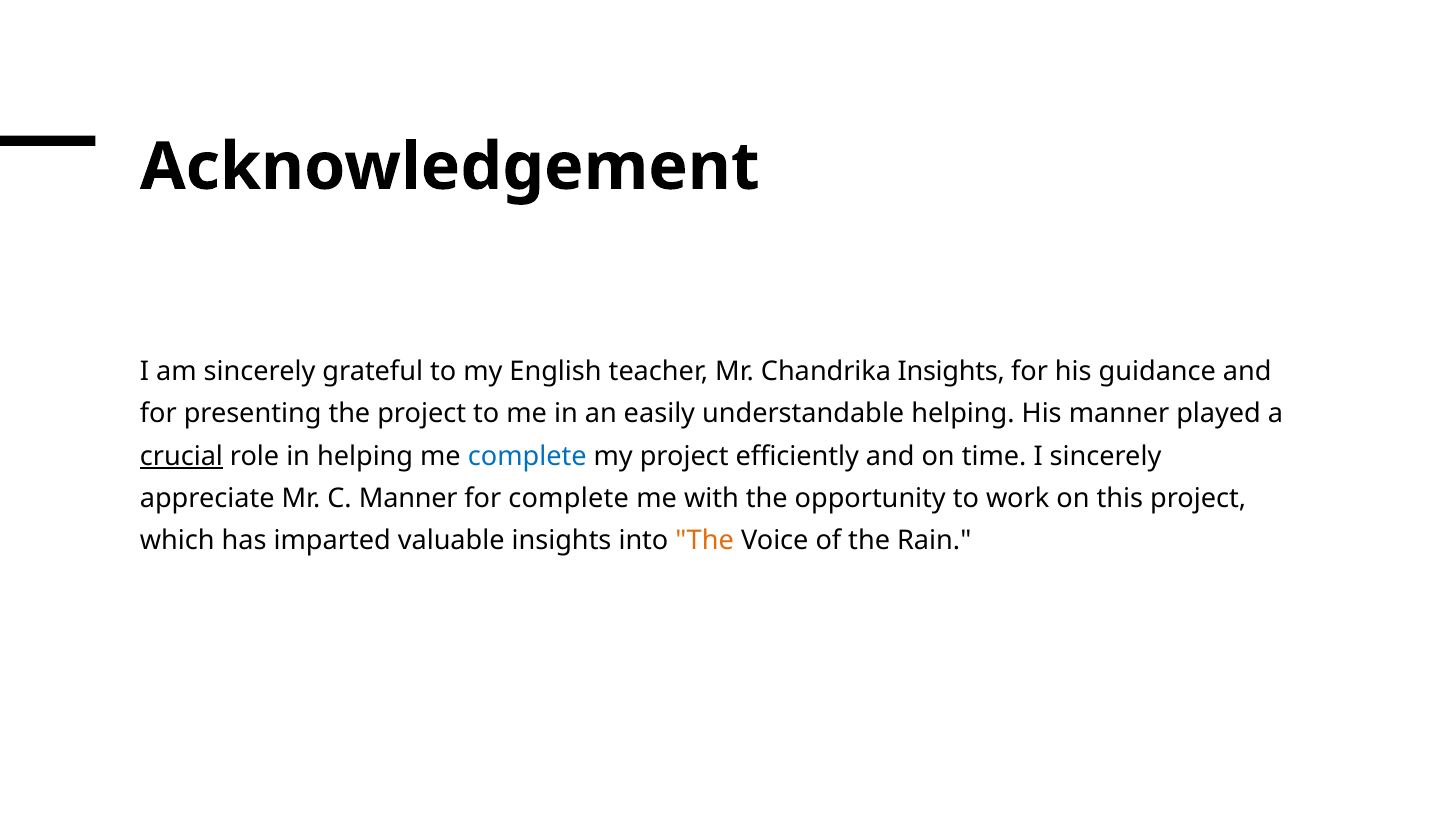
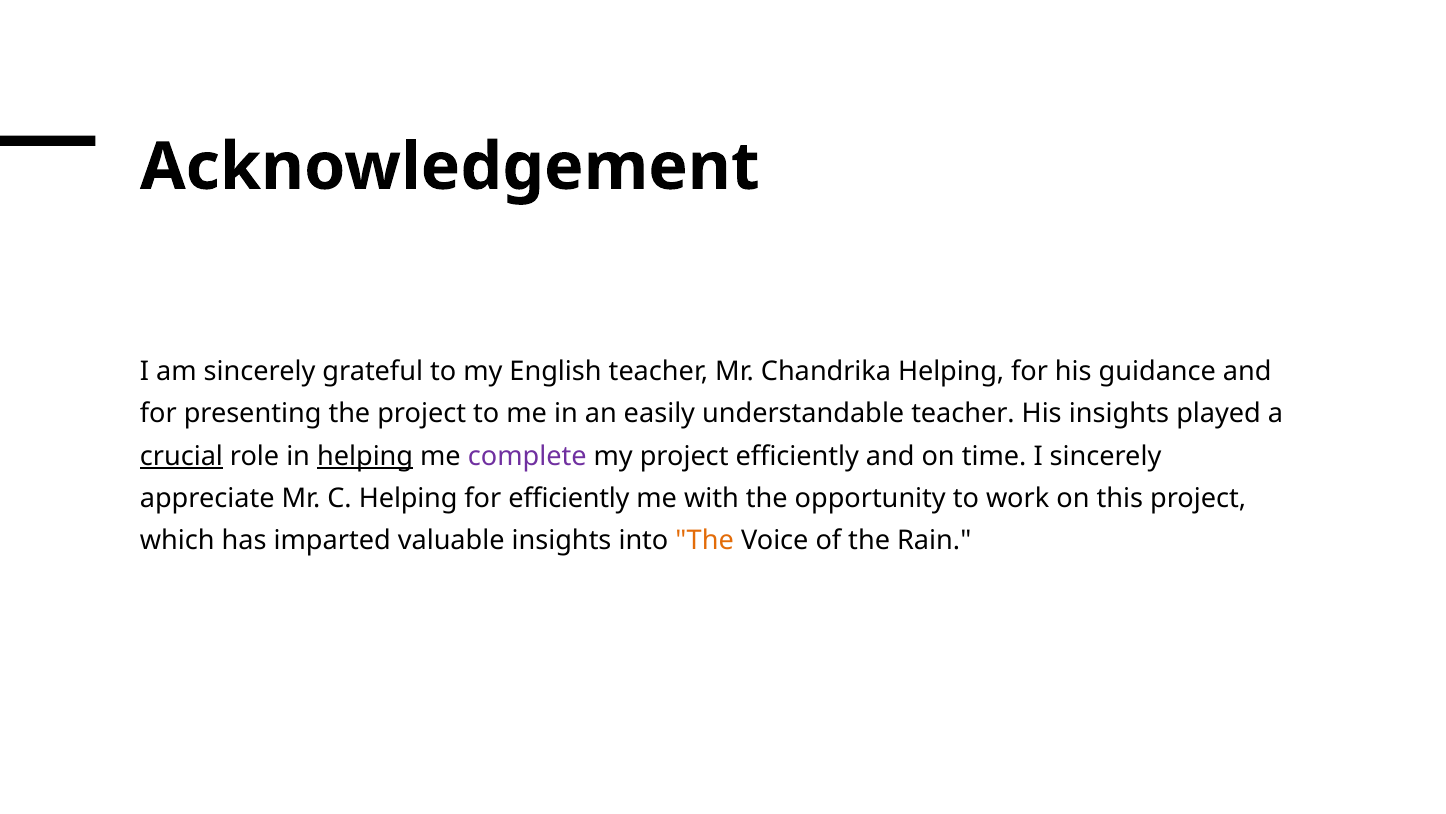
Chandrika Insights: Insights -> Helping
understandable helping: helping -> teacher
His manner: manner -> insights
helping at (365, 456) underline: none -> present
complete at (527, 456) colour: blue -> purple
C Manner: Manner -> Helping
for complete: complete -> efficiently
